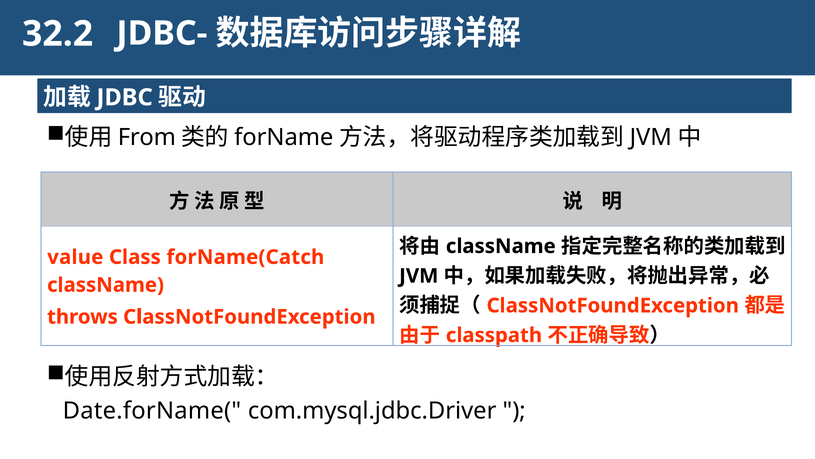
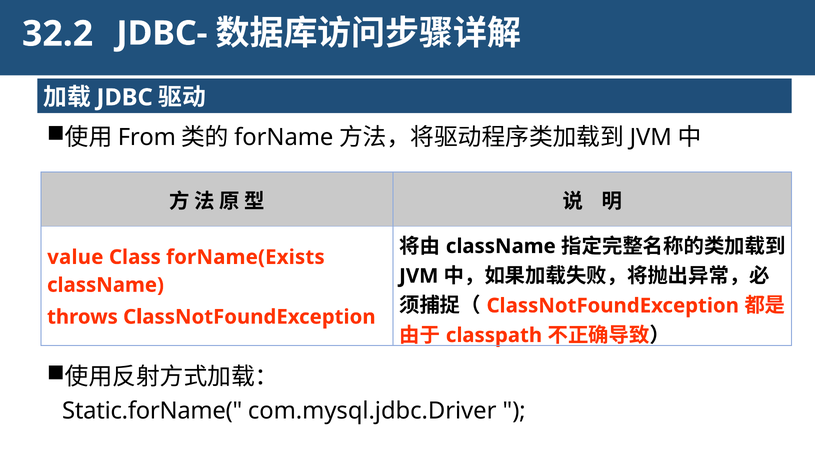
forName(Catch: forName(Catch -> forName(Exists
Date.forName(: Date.forName( -> Static.forName(
